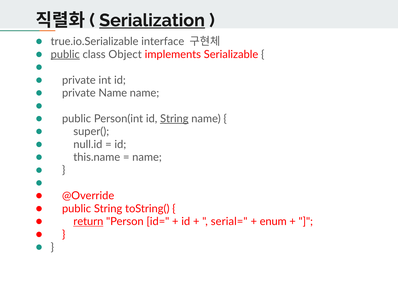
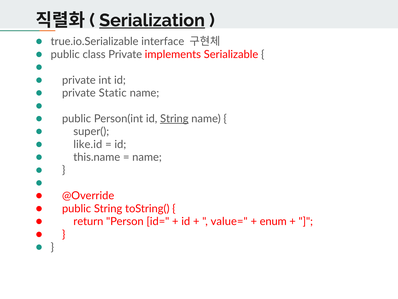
public at (65, 54) underline: present -> none
class Object: Object -> Private
private Name: Name -> Static
null.id: null.id -> like.id
return underline: present -> none
serial=: serial= -> value=
